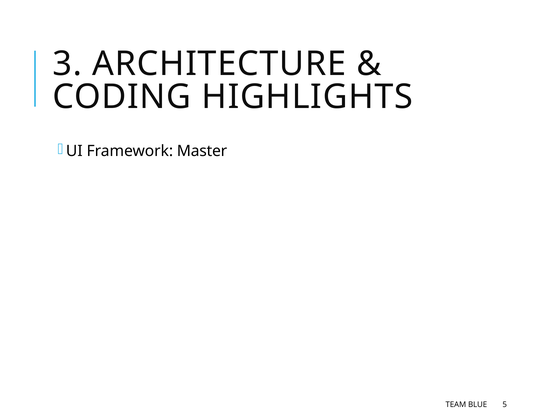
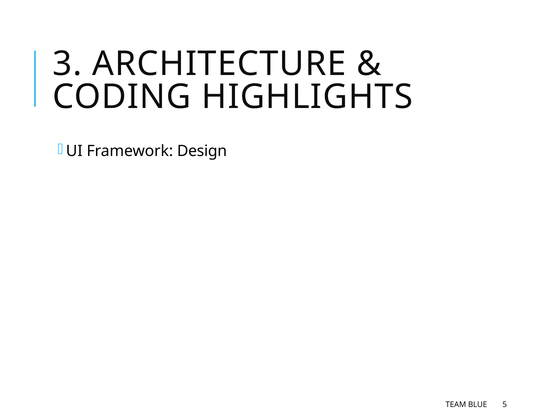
Master: Master -> Design
